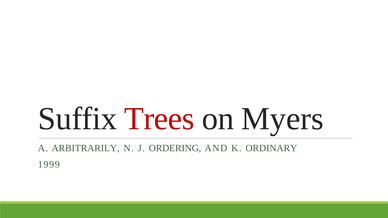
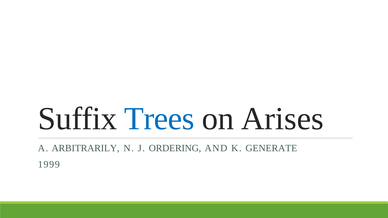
Trees colour: red -> blue
Myers: Myers -> Arises
ORDINARY: ORDINARY -> GENERATE
